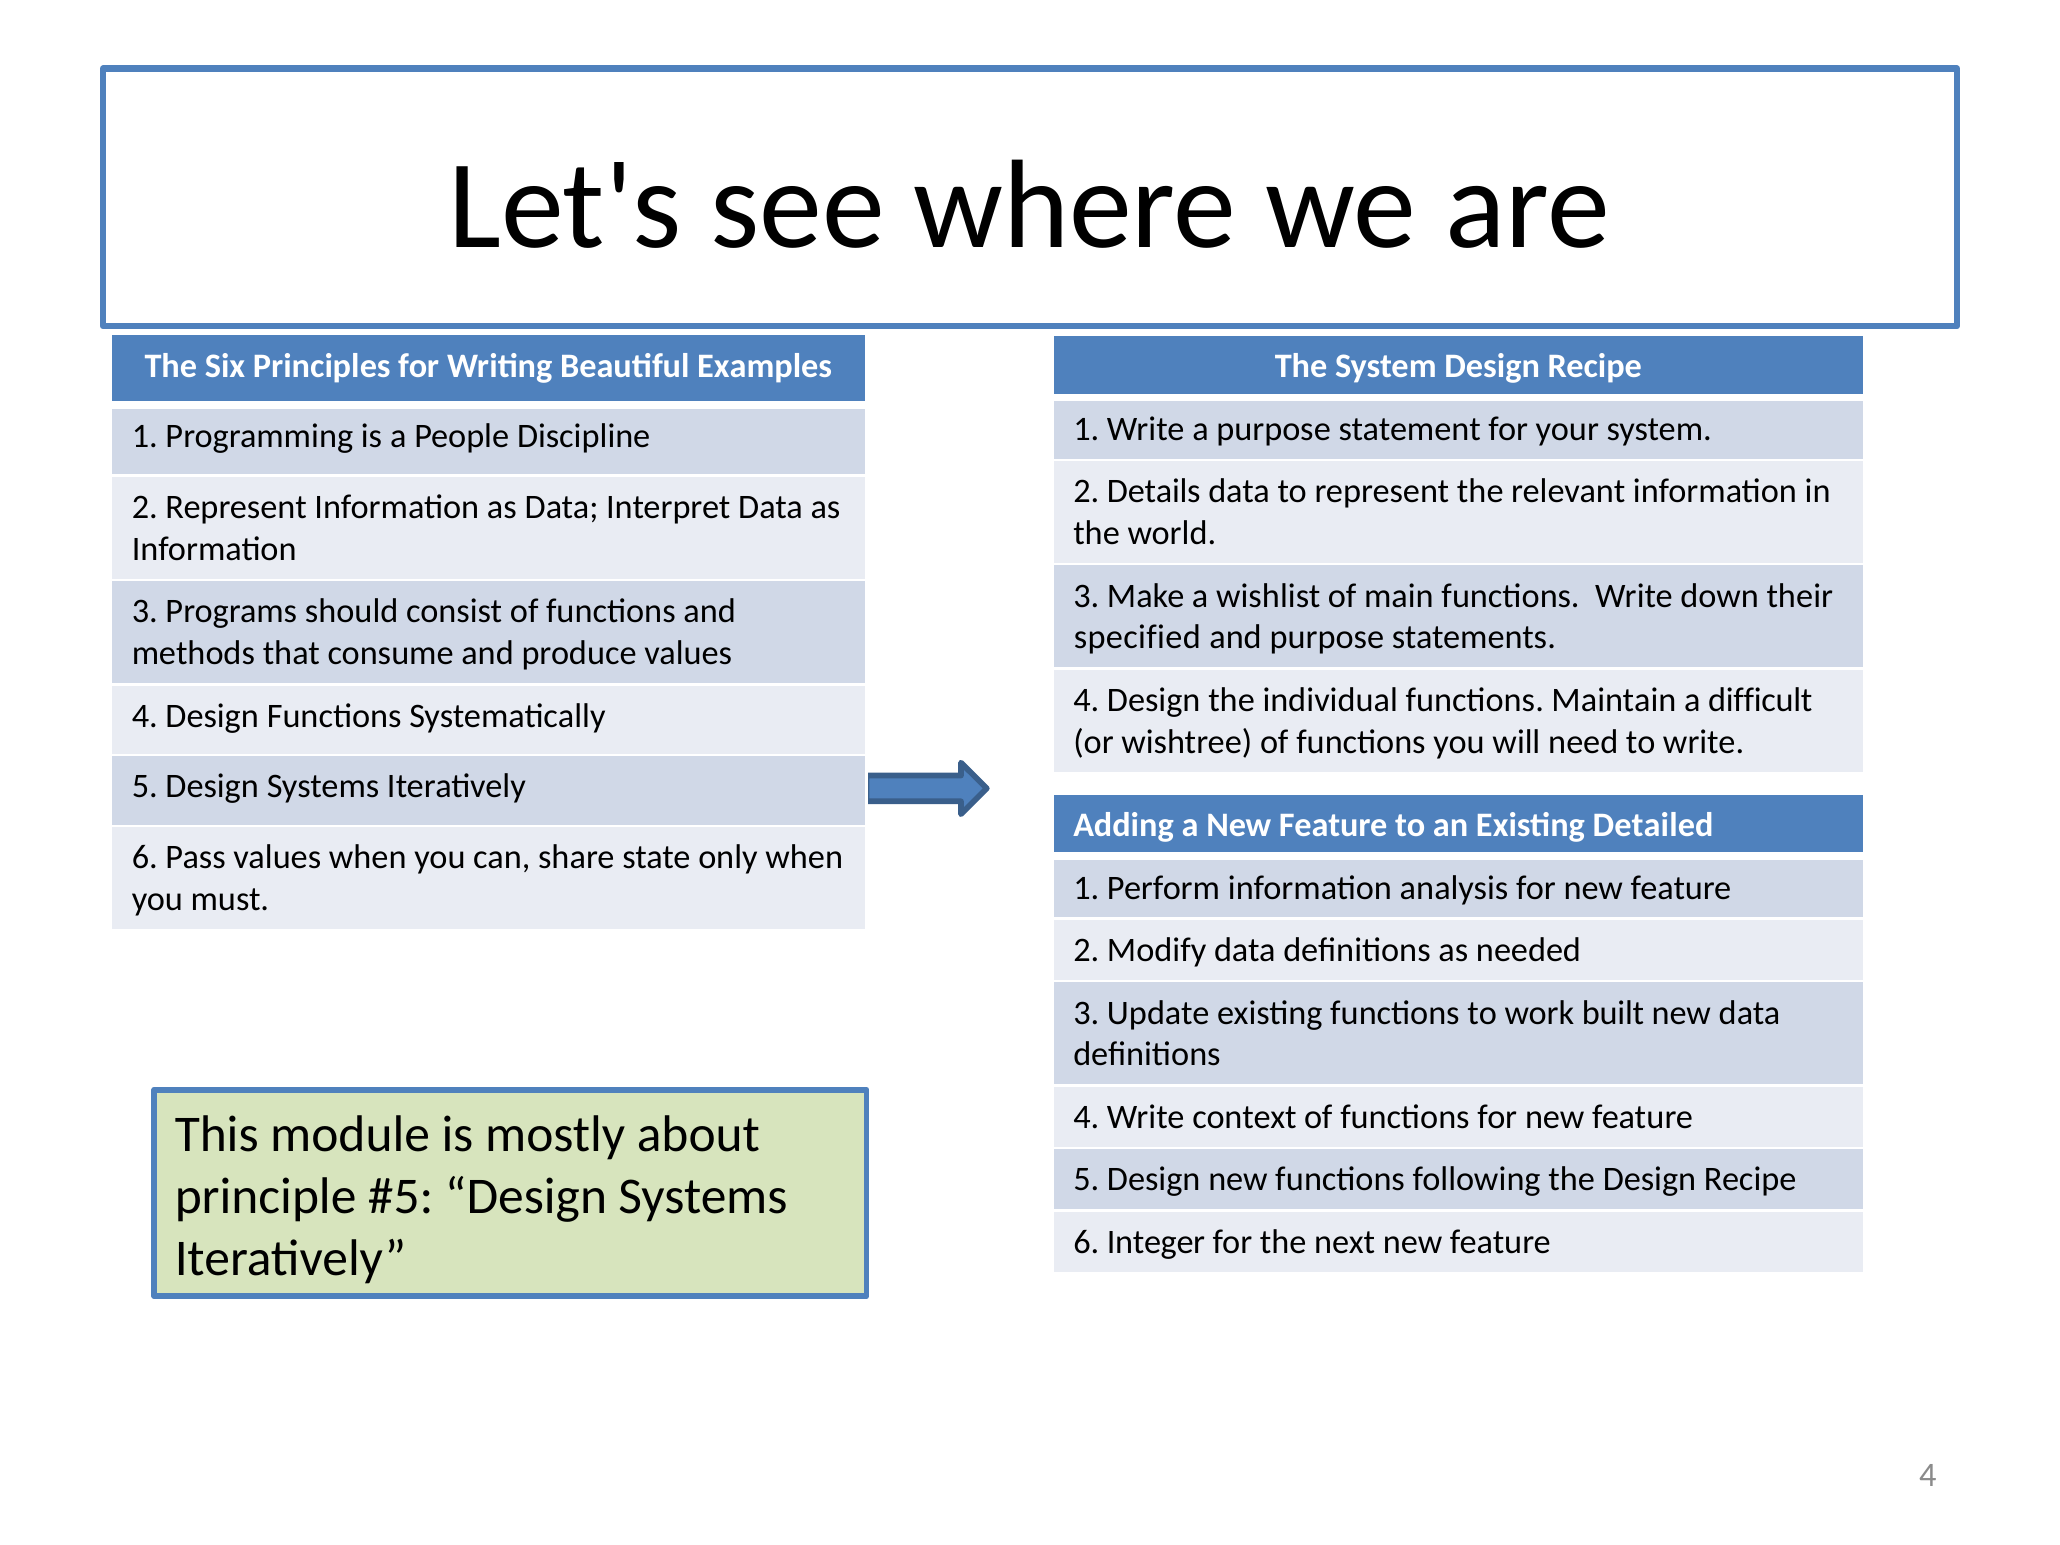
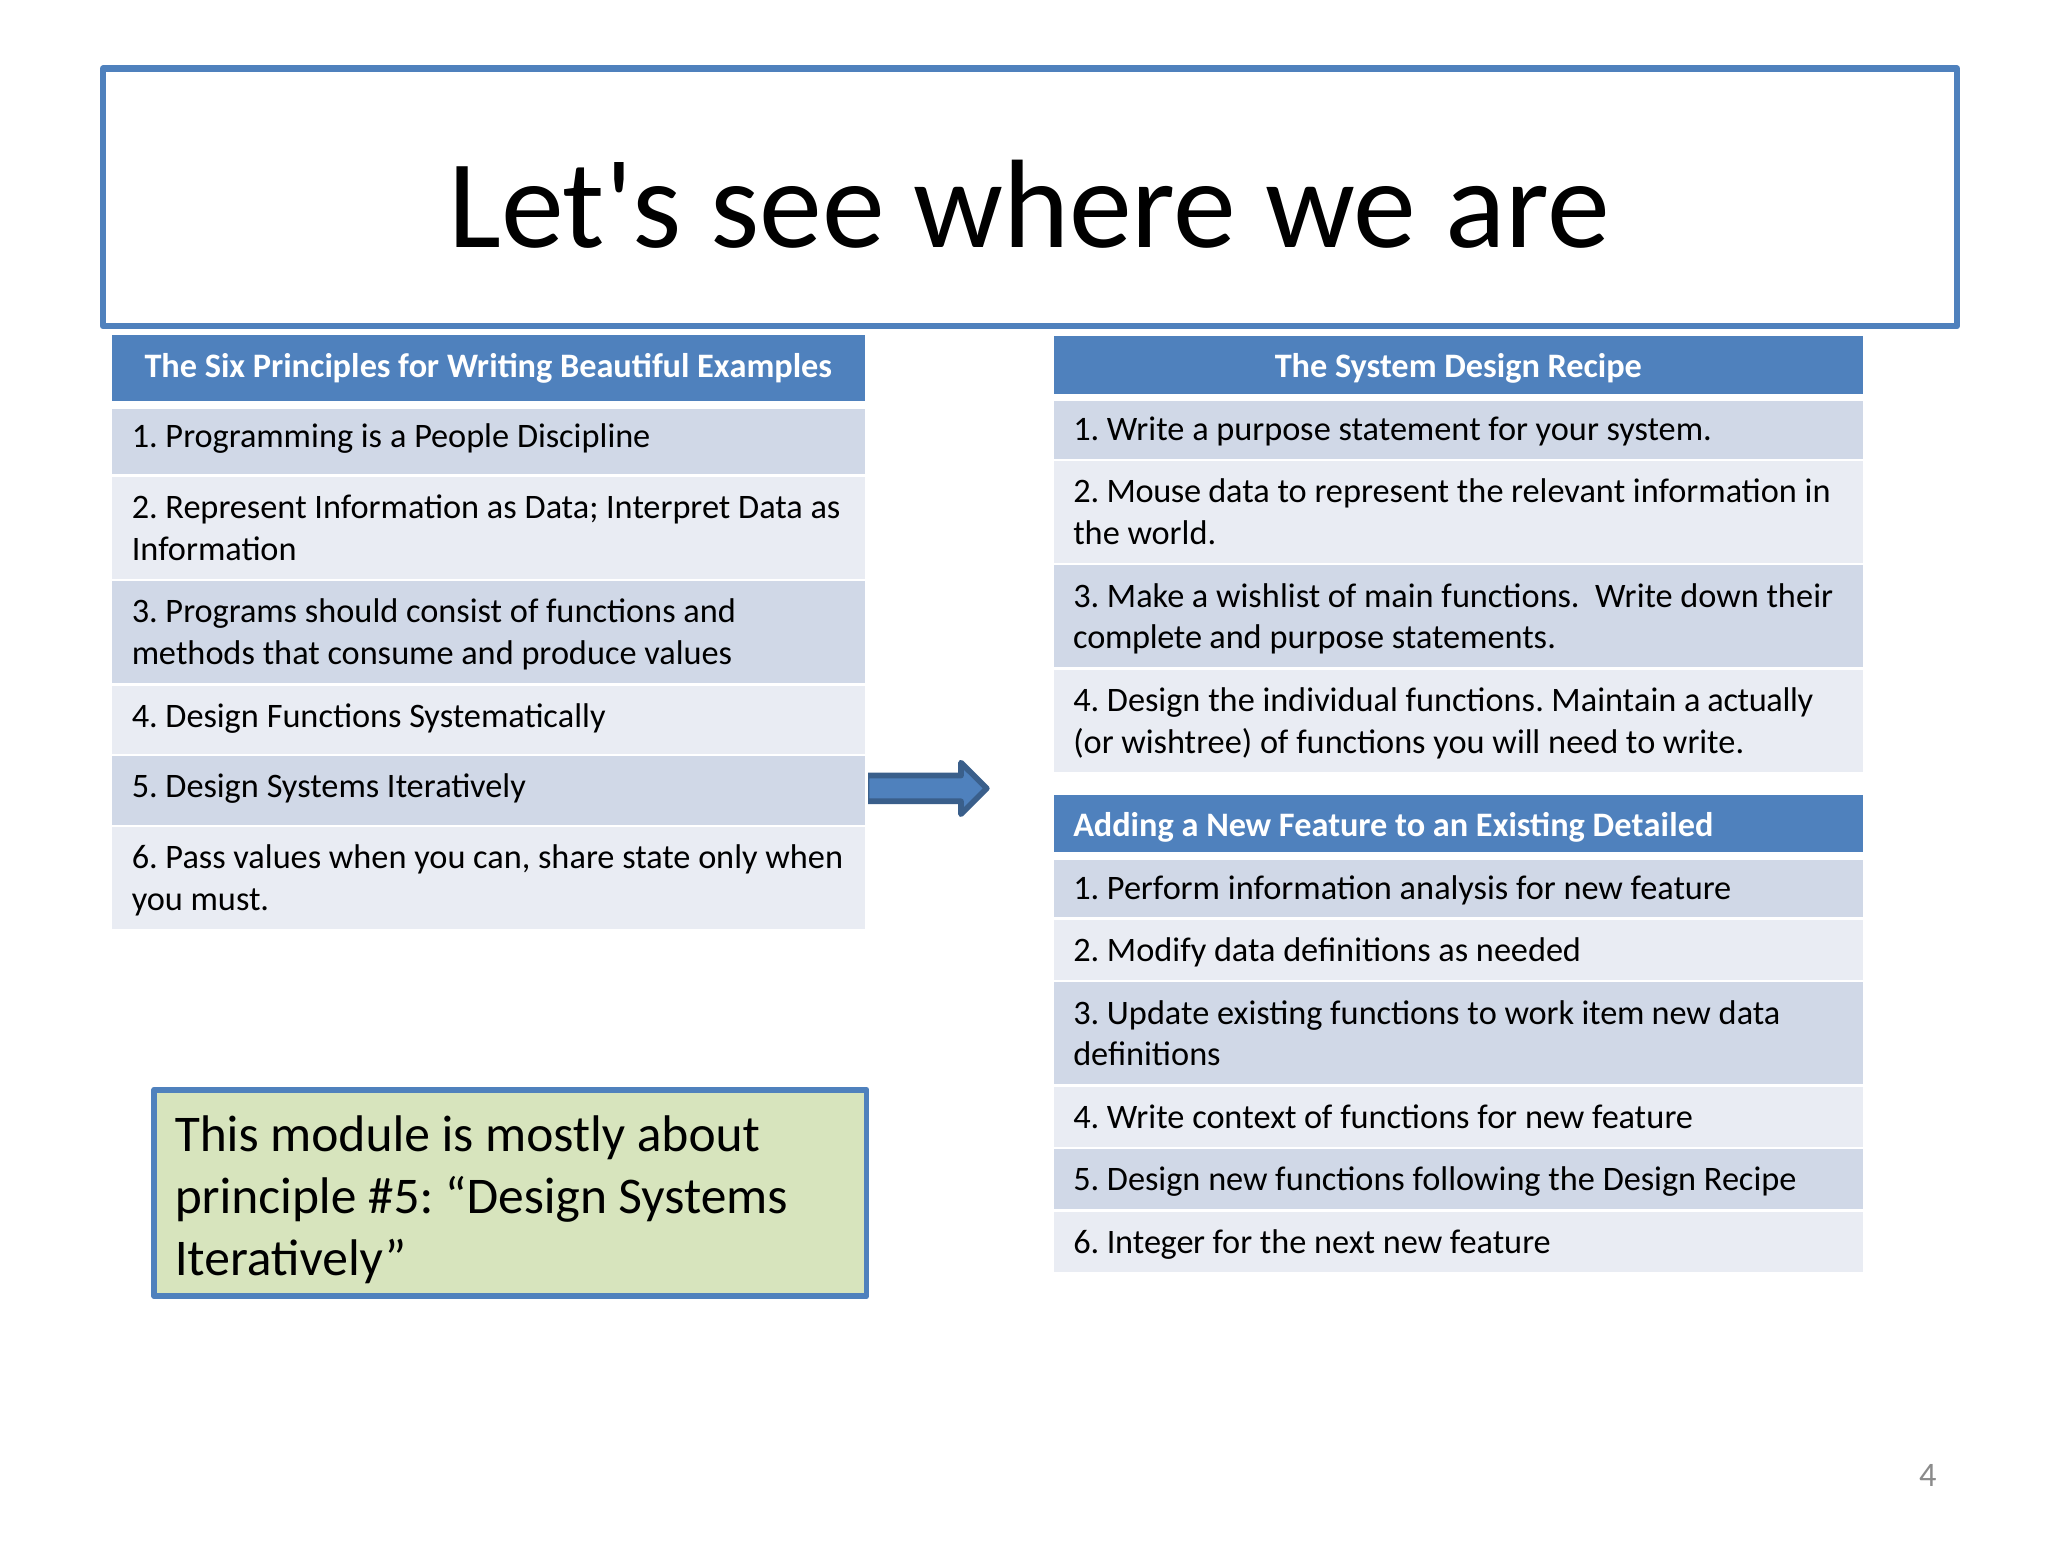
Details: Details -> Mouse
specified: specified -> complete
difficult: difficult -> actually
built: built -> item
